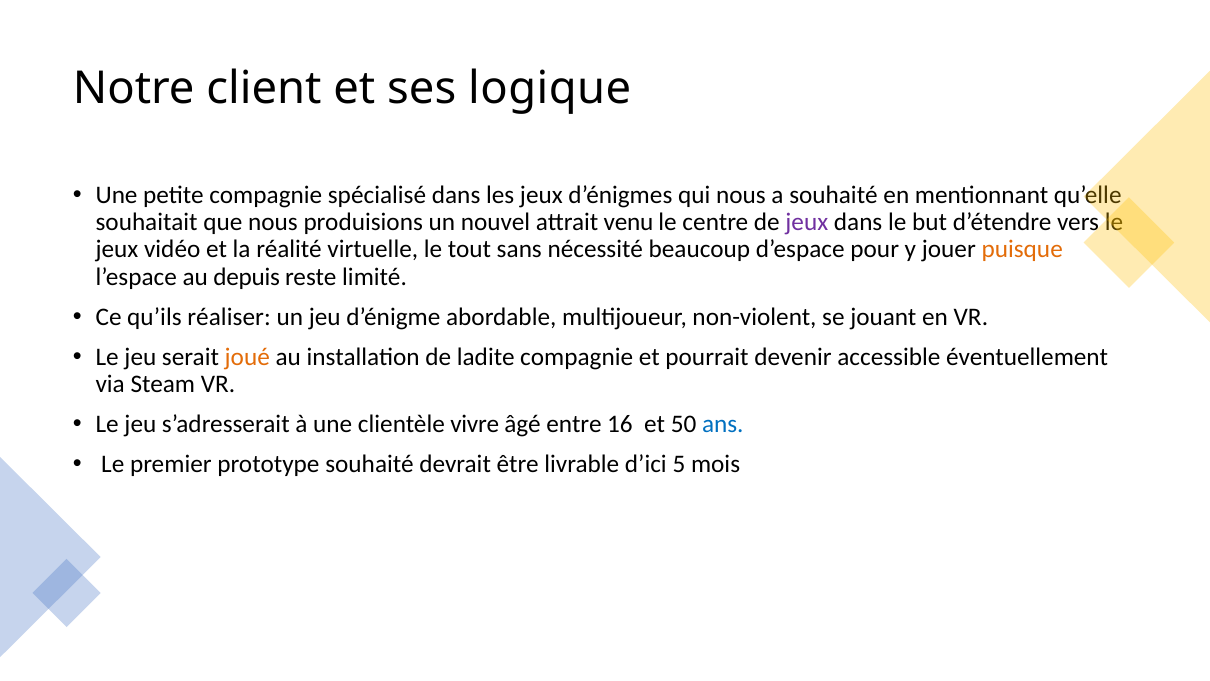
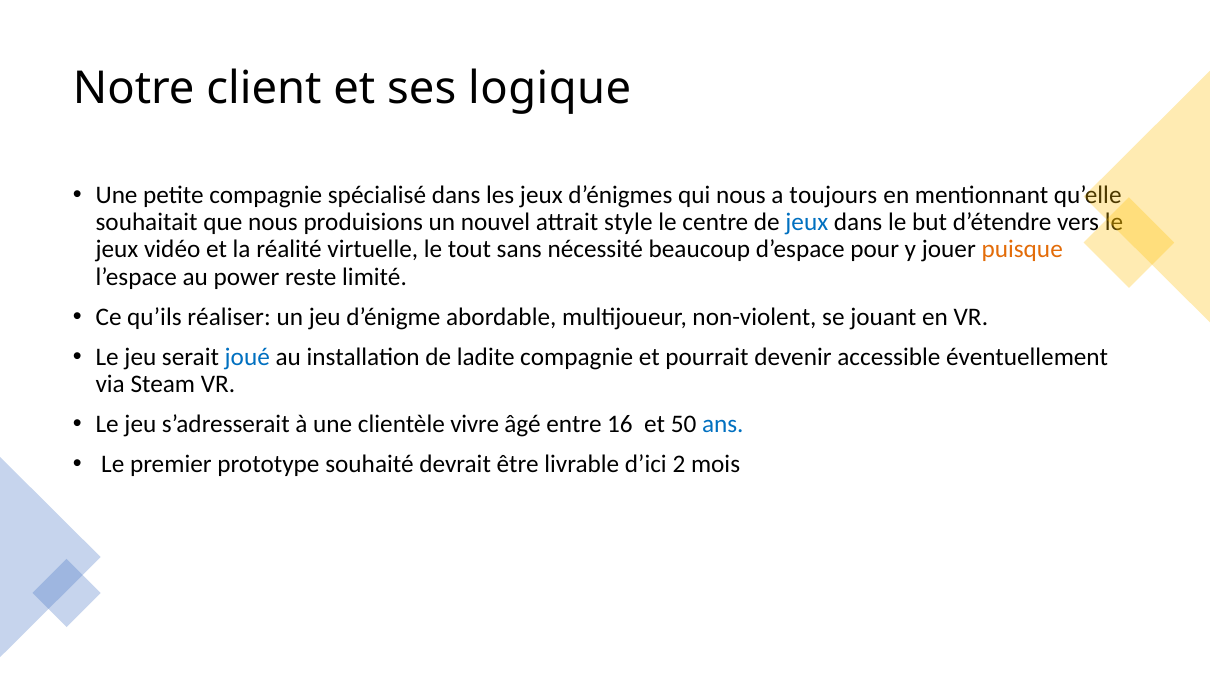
a souhaité: souhaité -> toujours
venu: venu -> style
jeux at (807, 222) colour: purple -> blue
depuis: depuis -> power
joué colour: orange -> blue
5: 5 -> 2
